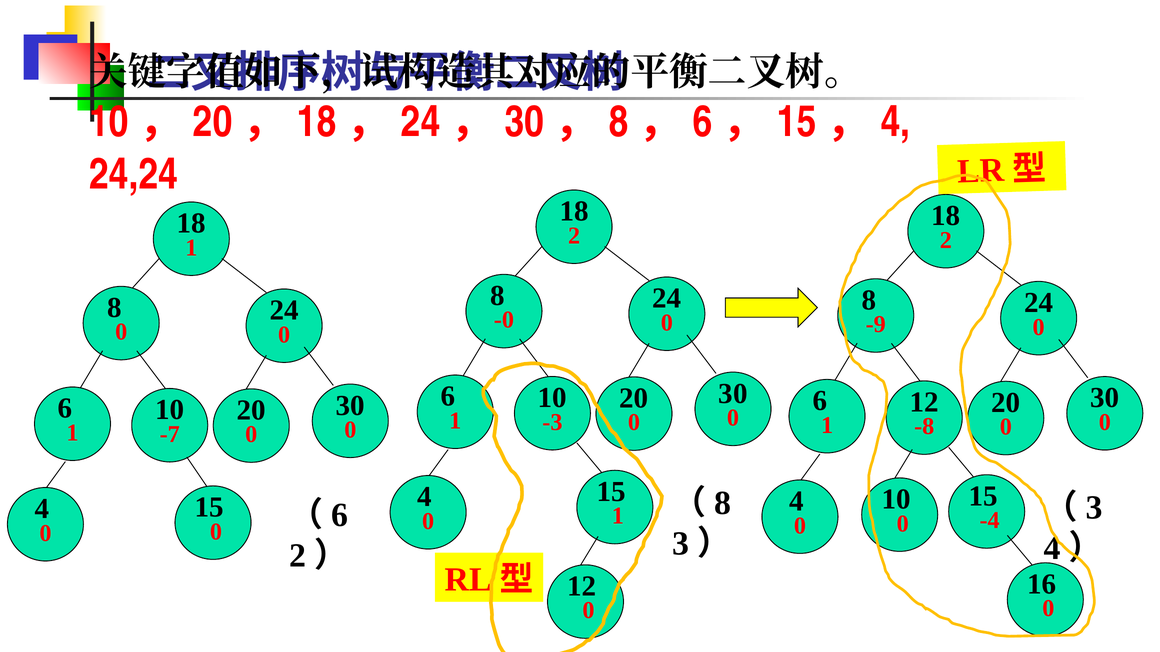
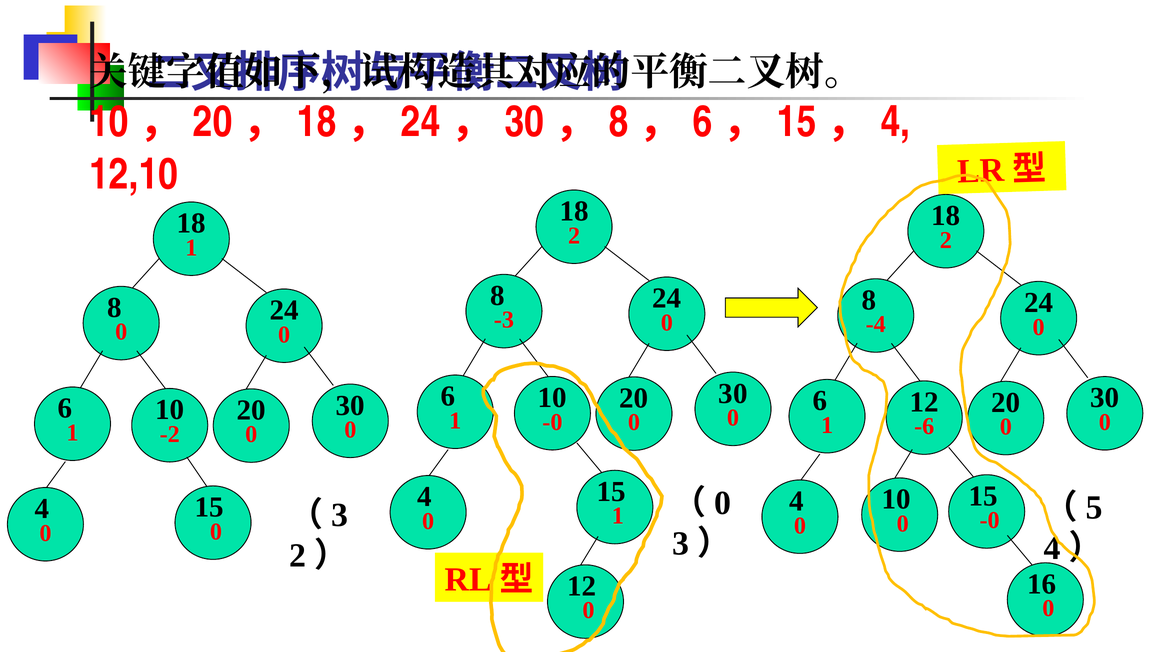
24,24: 24,24 -> 12,10
-0: -0 -> -3
-9: -9 -> -4
-3 at (552, 422): -3 -> -0
-8: -8 -> -6
-7: -7 -> -2
8 at (723, 503): 8 -> 0
3 at (1094, 508): 3 -> 5
6 at (340, 515): 6 -> 3
-4 at (990, 521): -4 -> -0
